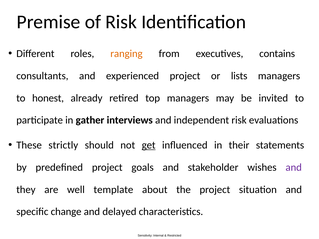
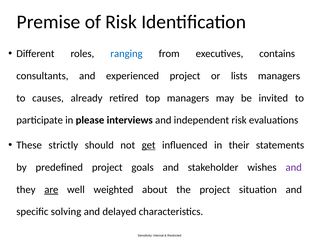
ranging colour: orange -> blue
honest: honest -> causes
gather: gather -> please
are underline: none -> present
template: template -> weighted
change: change -> solving
